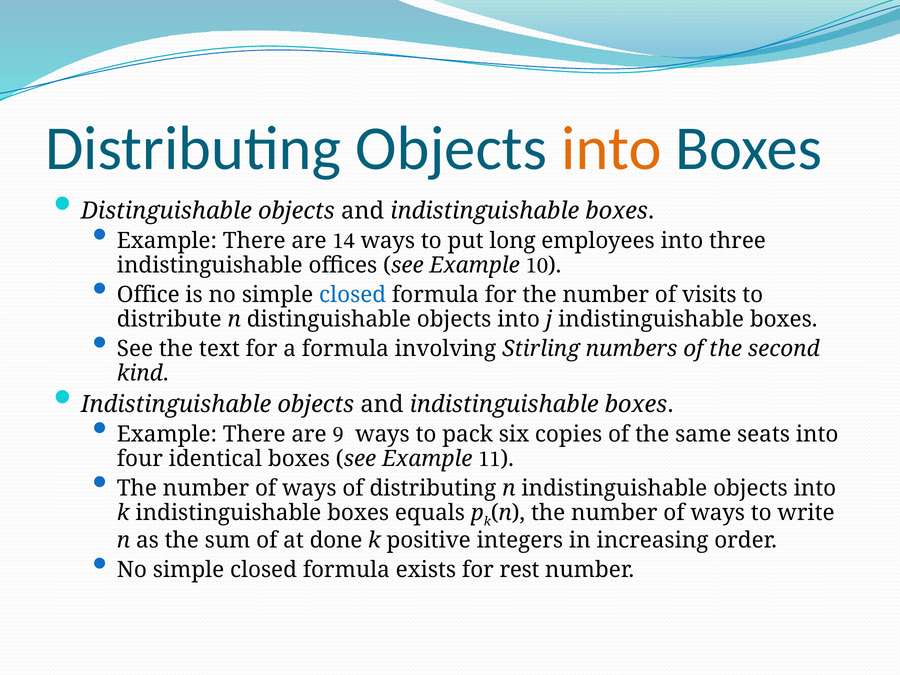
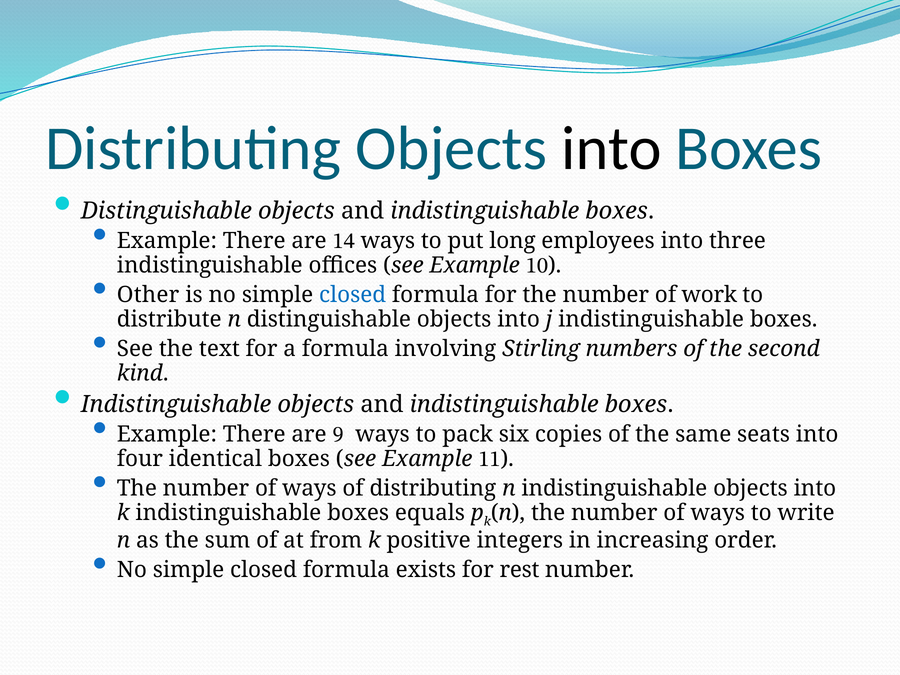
into at (612, 149) colour: orange -> black
Office: Office -> Other
visits: visits -> work
done: done -> from
